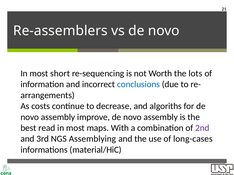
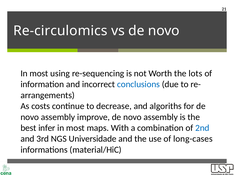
Re-assemblers: Re-assemblers -> Re-circulomics
short: short -> using
read: read -> infer
2nd colour: purple -> blue
Assemblying: Assemblying -> Universidade
